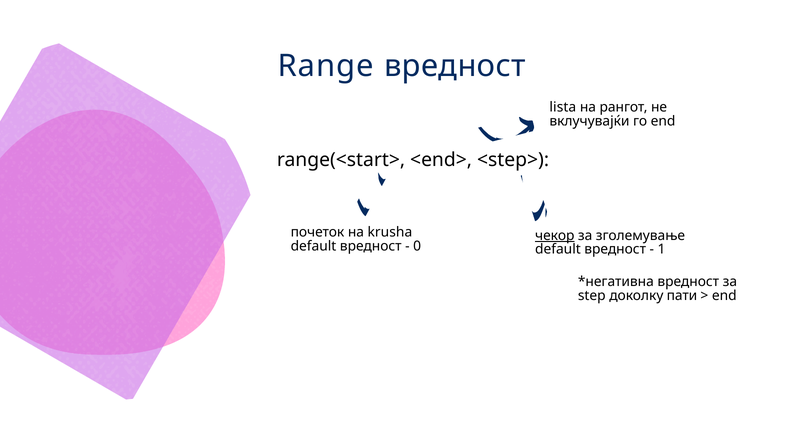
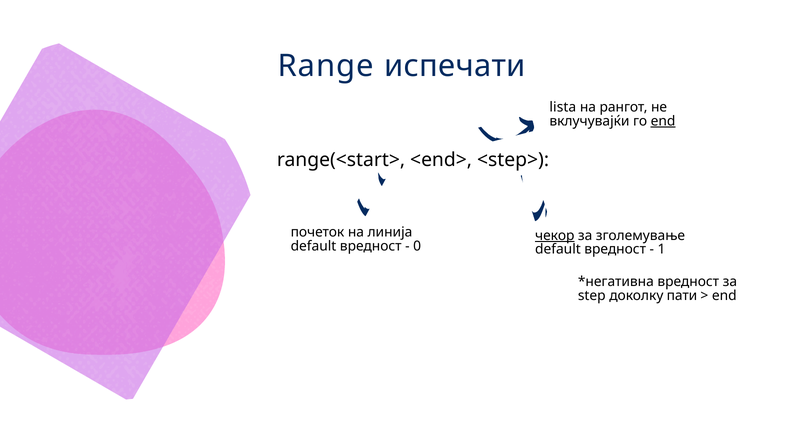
Range вредност: вредност -> испечати
end at (663, 121) underline: none -> present
krusha: krusha -> линија
